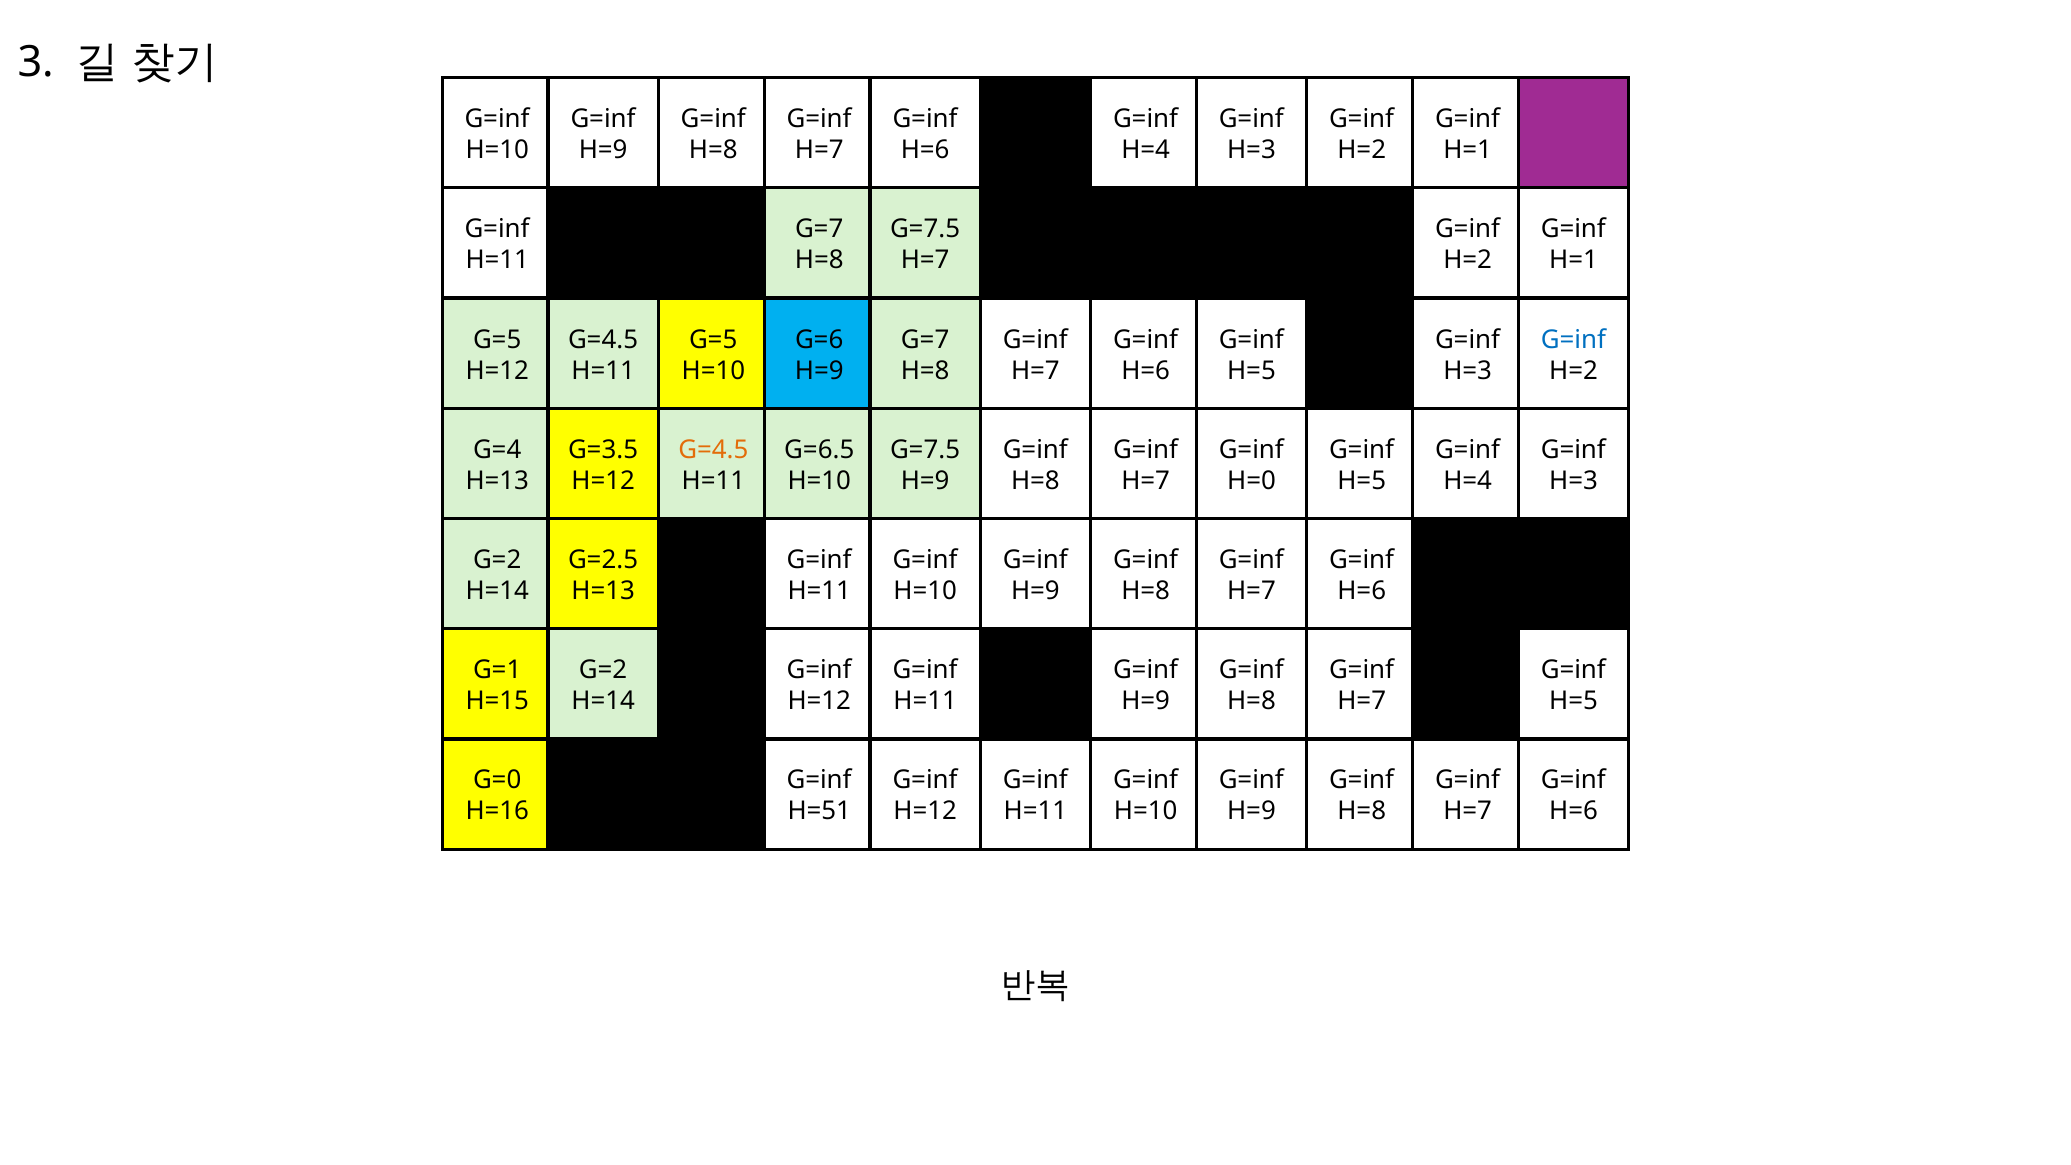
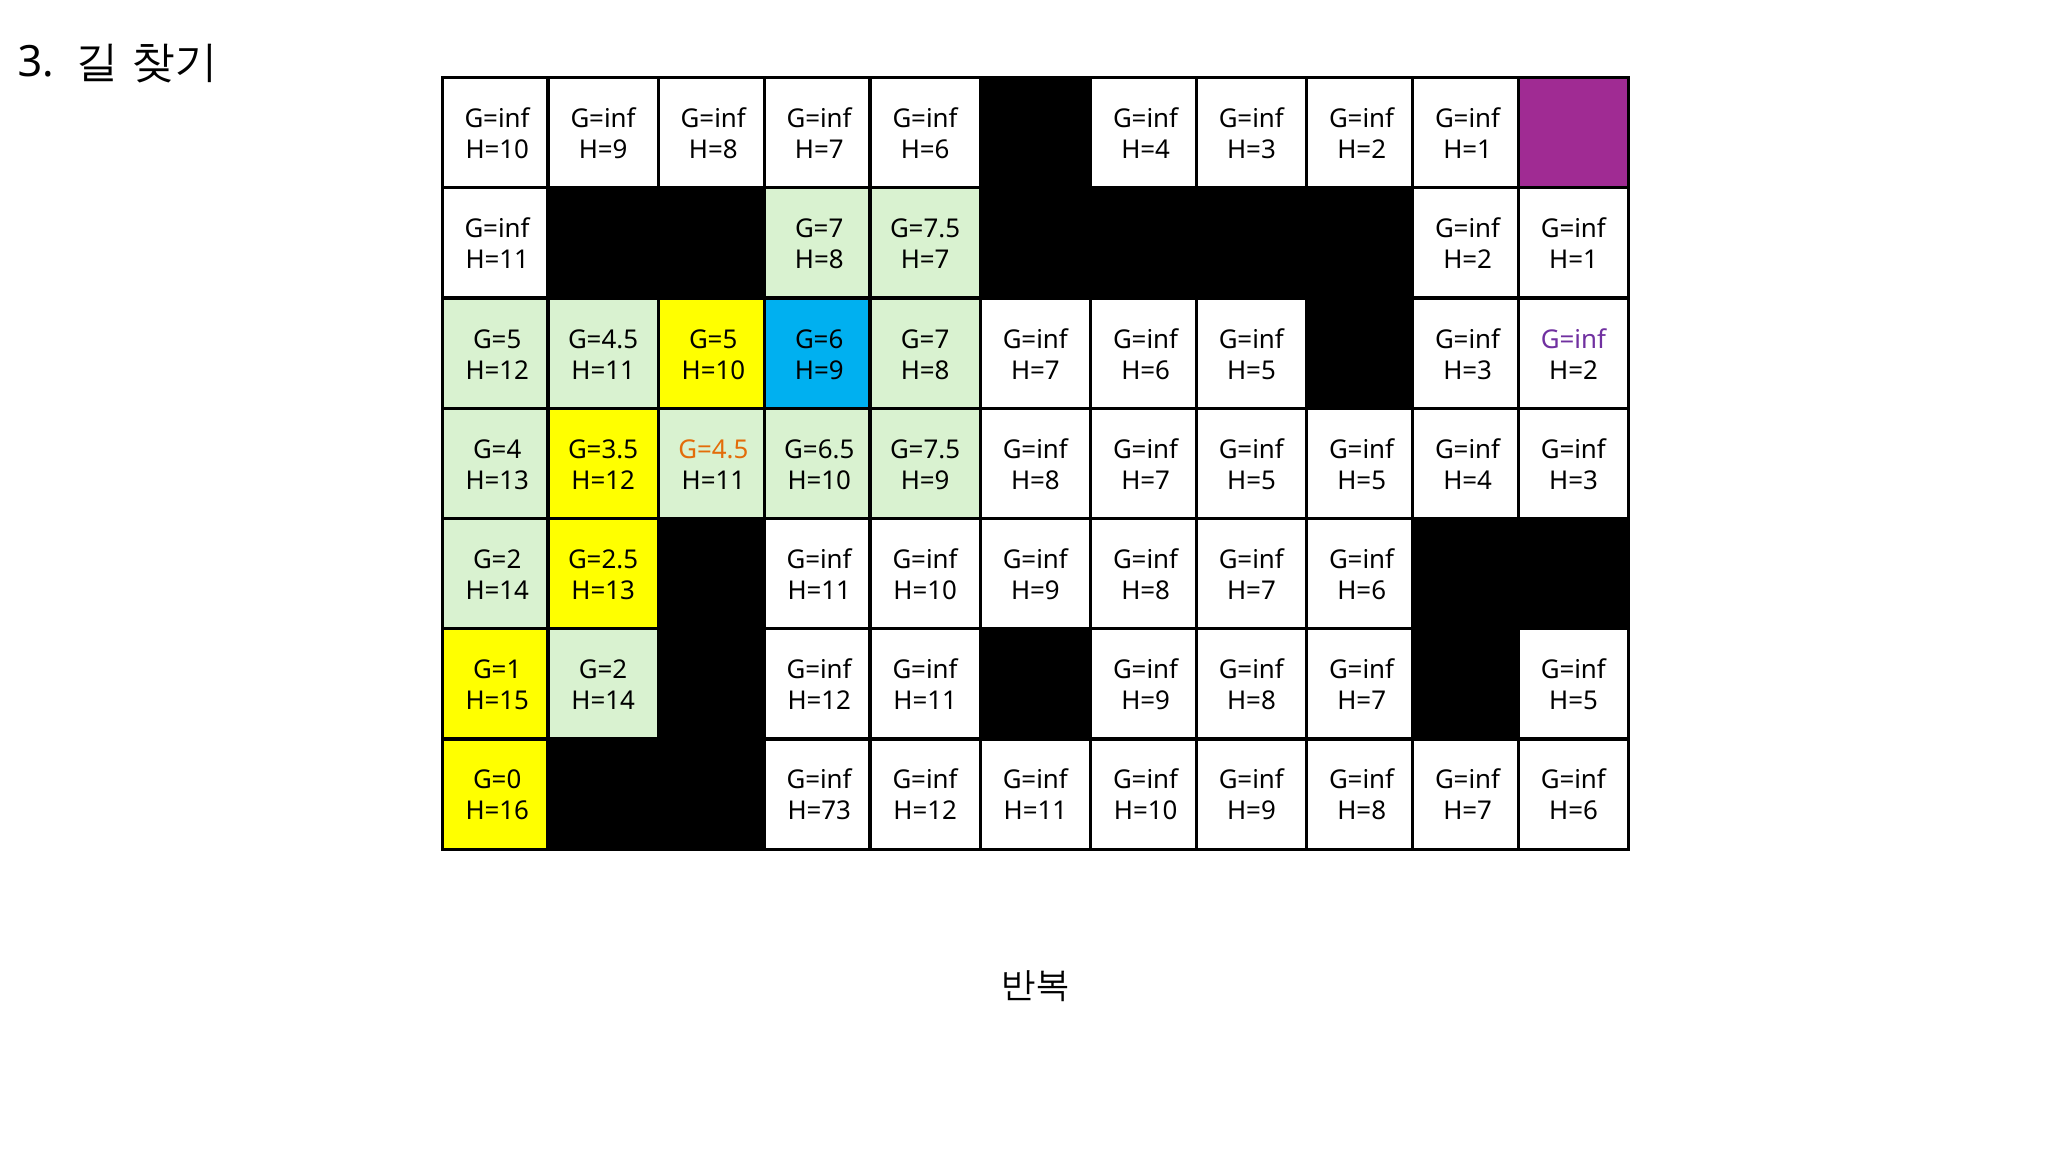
G=inf at (1573, 339) colour: blue -> purple
H=0 at (1251, 481): H=0 -> H=5
H=51: H=51 -> H=73
